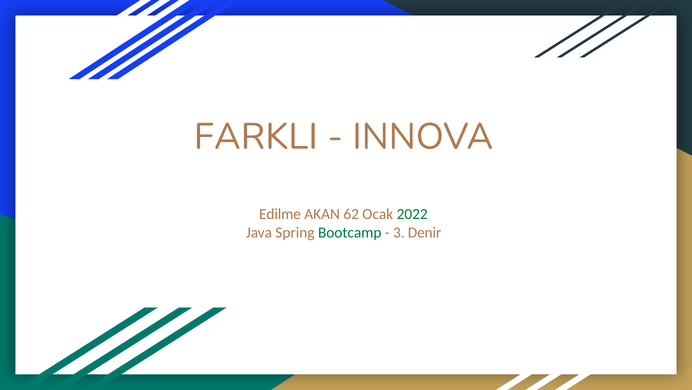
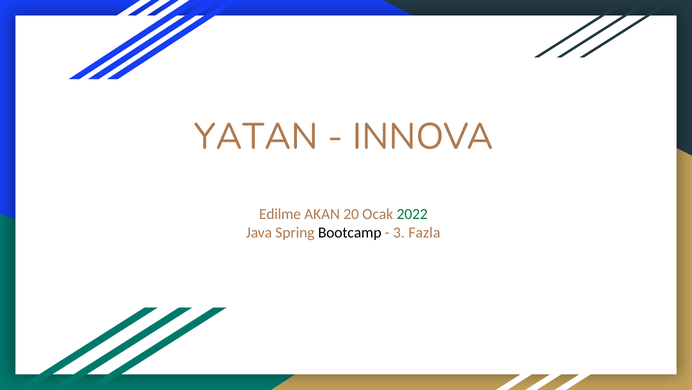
FARKLI: FARKLI -> YATAN
62: 62 -> 20
Bootcamp colour: green -> black
Denir: Denir -> Fazla
